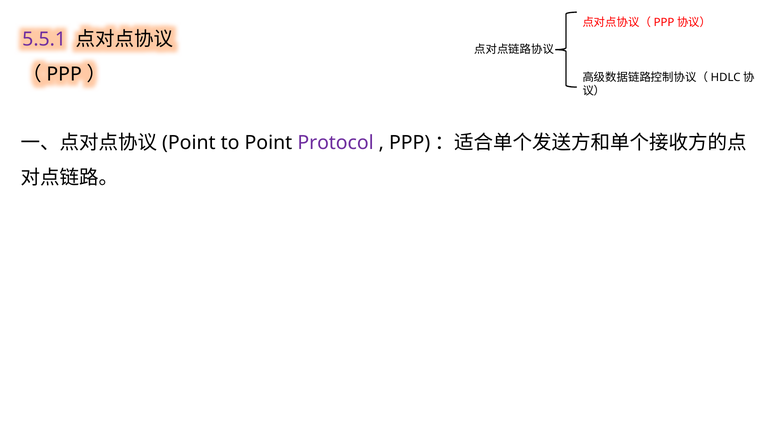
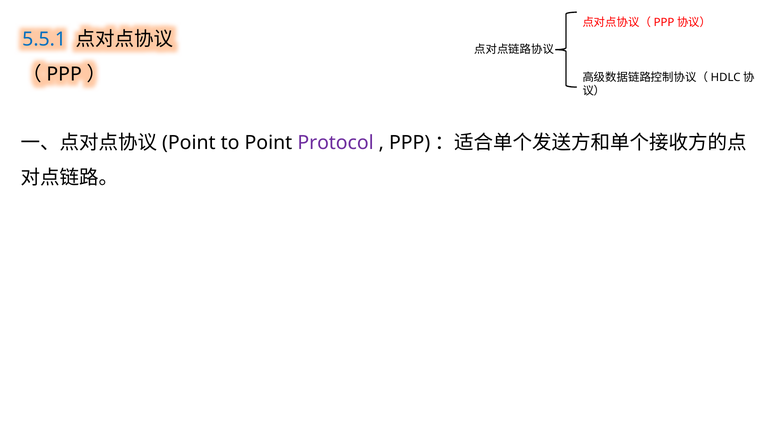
5.5.1 colour: purple -> blue
